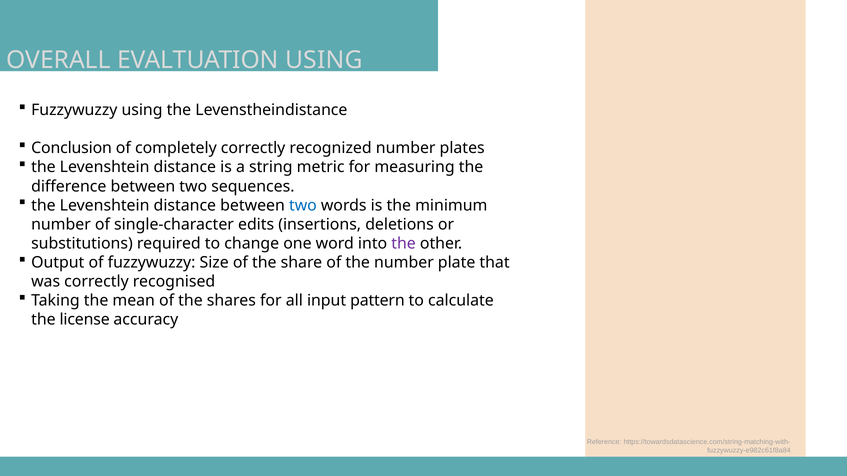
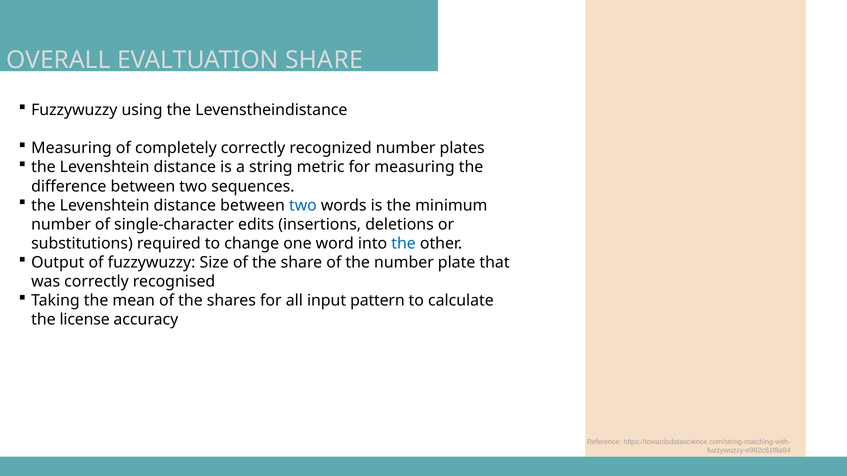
EVALTUATION USING: USING -> SHARE
Conclusion at (72, 148): Conclusion -> Measuring
the at (404, 244) colour: purple -> blue
